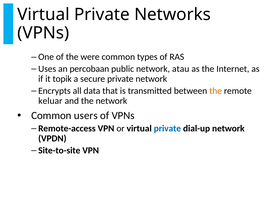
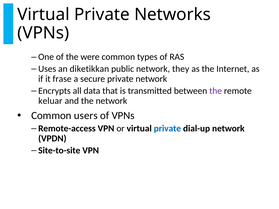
percobaan: percobaan -> diketikkan
atau: atau -> they
topik: topik -> frase
the at (216, 91) colour: orange -> purple
